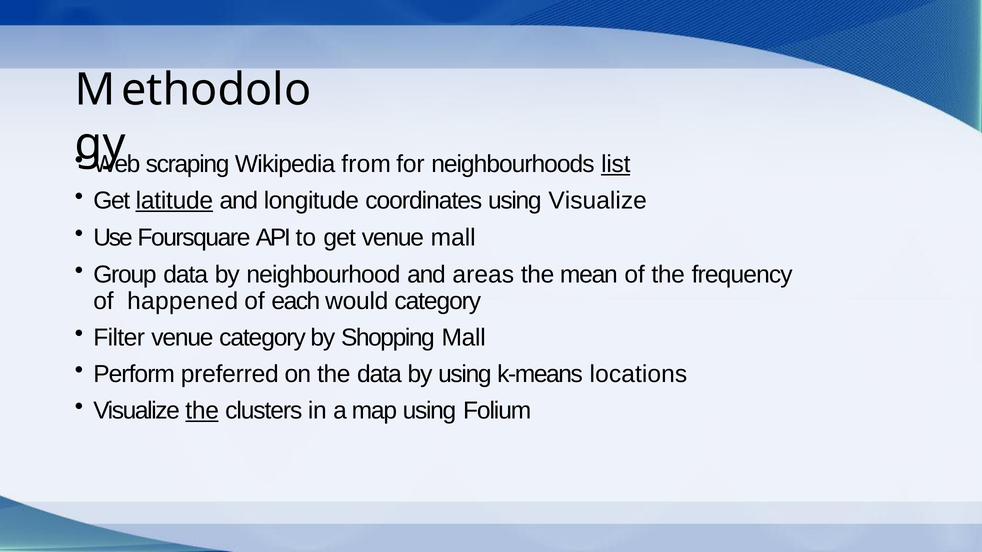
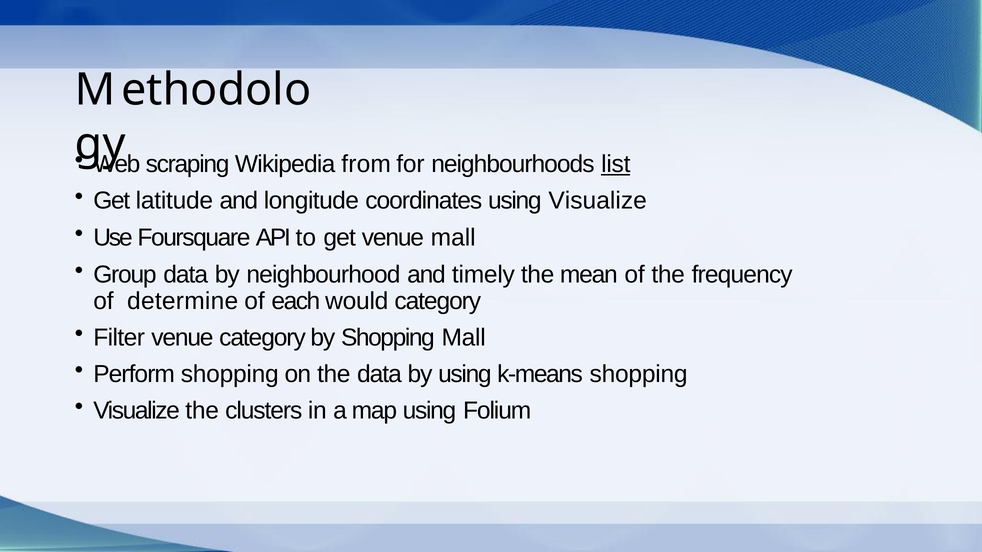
latitude underline: present -> none
areas: areas -> timely
happened: happened -> determine
Perform preferred: preferred -> shopping
k-means locations: locations -> shopping
the at (202, 411) underline: present -> none
